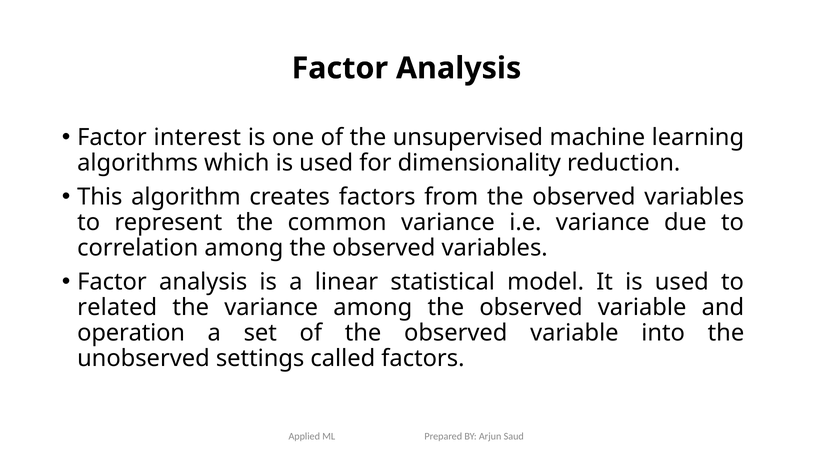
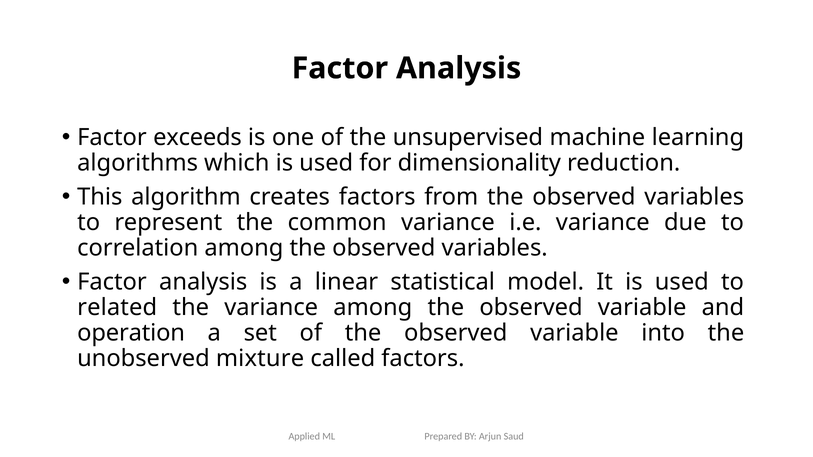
interest: interest -> exceeds
settings: settings -> mixture
